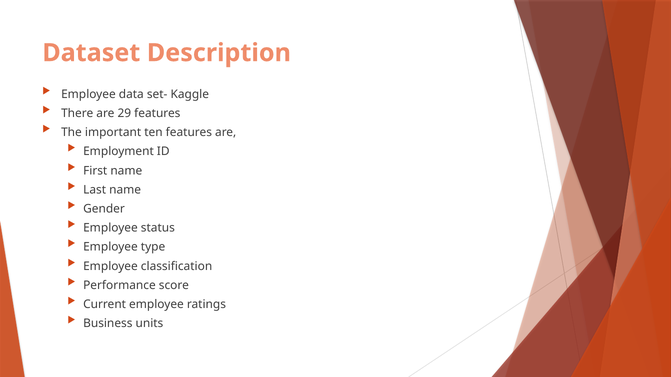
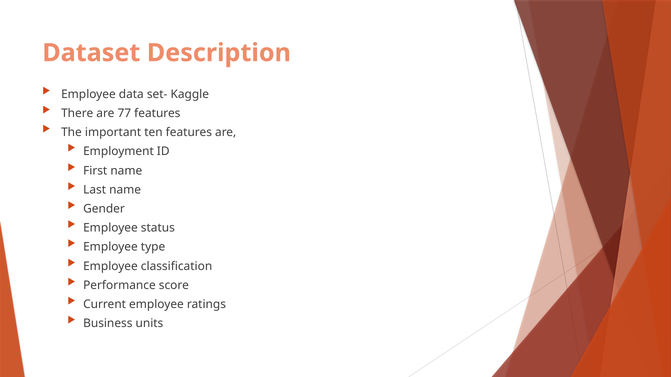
29: 29 -> 77
